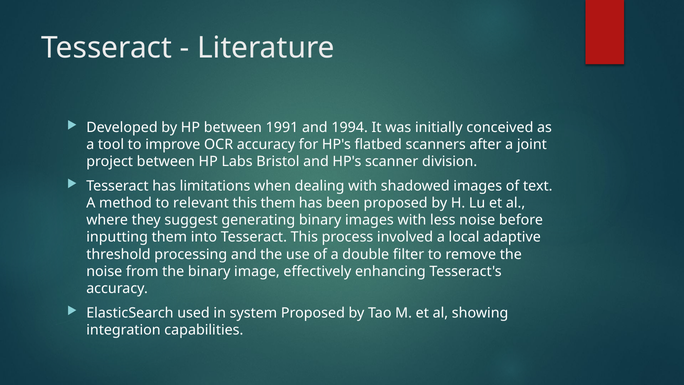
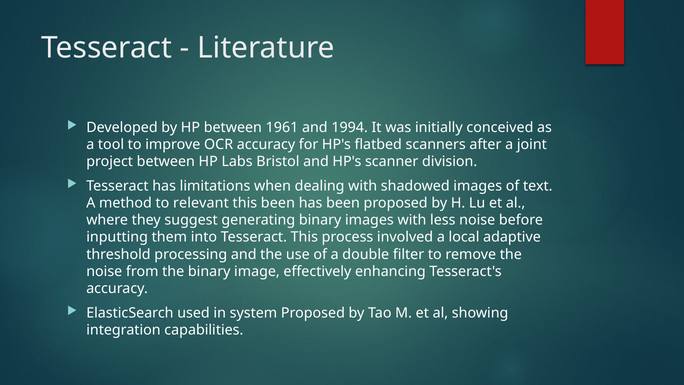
1991: 1991 -> 1961
this them: them -> been
